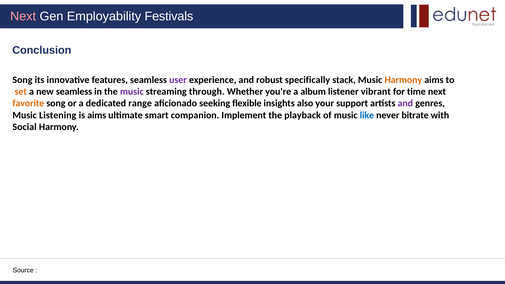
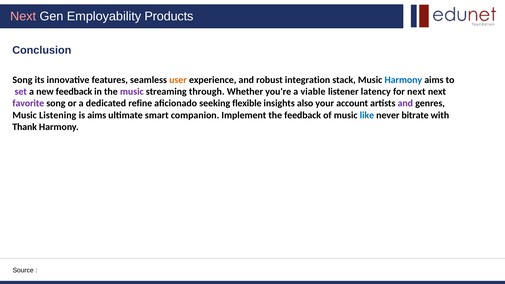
Festivals: Festivals -> Products
user colour: purple -> orange
specifically: specifically -> integration
Harmony at (403, 80) colour: orange -> blue
set colour: orange -> purple
new seamless: seamless -> feedback
album: album -> viable
vibrant: vibrant -> latency
for time: time -> next
favorite colour: orange -> purple
range: range -> refine
support: support -> account
the playback: playback -> feedback
Social: Social -> Thank
